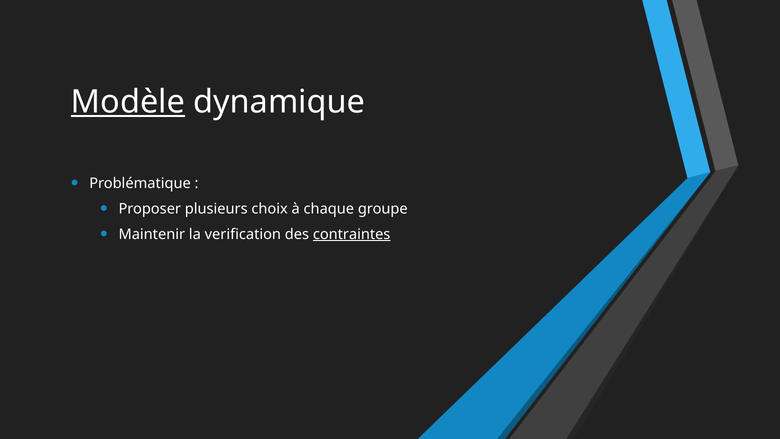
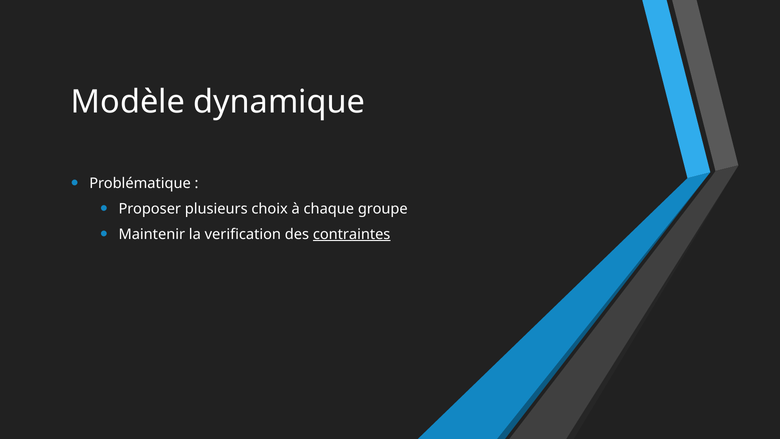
Modèle underline: present -> none
